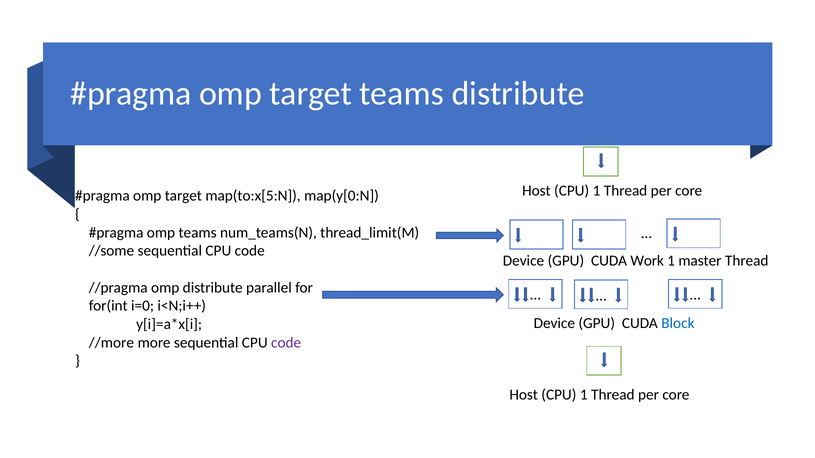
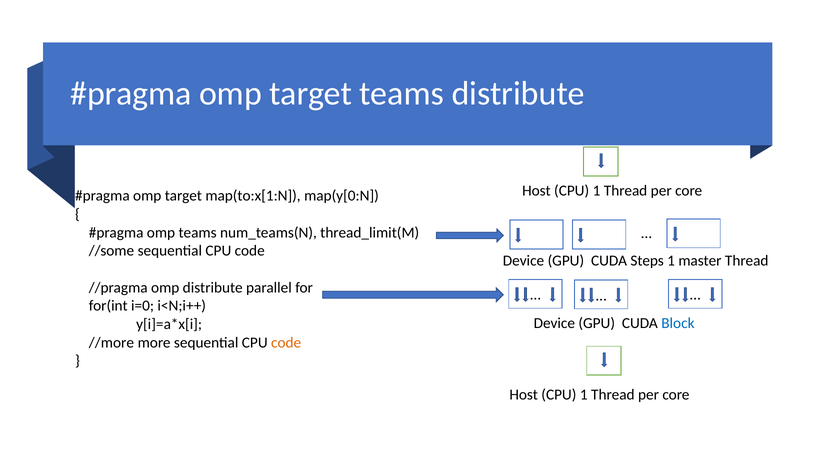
map(to:x[5:N: map(to:x[5:N -> map(to:x[1:N
Work: Work -> Steps
code at (286, 343) colour: purple -> orange
